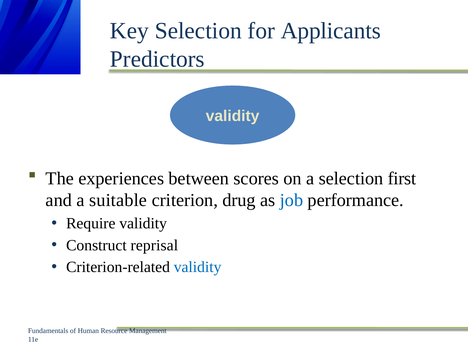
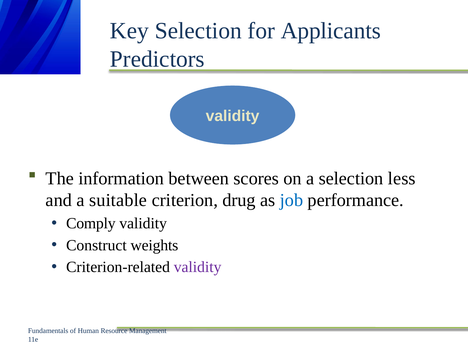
experiences: experiences -> information
first: first -> less
Require: Require -> Comply
reprisal: reprisal -> weights
validity at (198, 267) colour: blue -> purple
